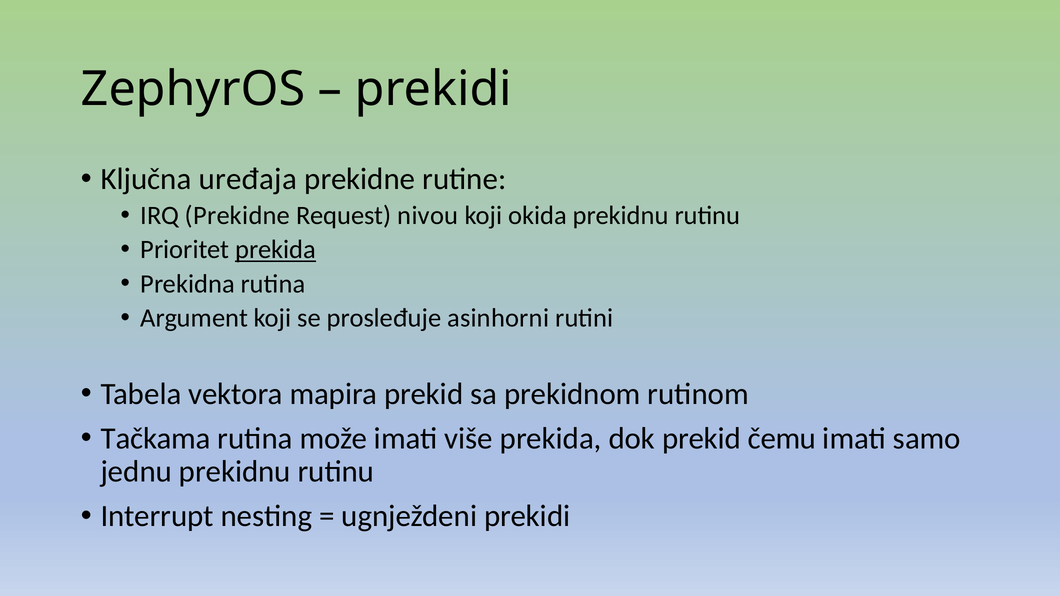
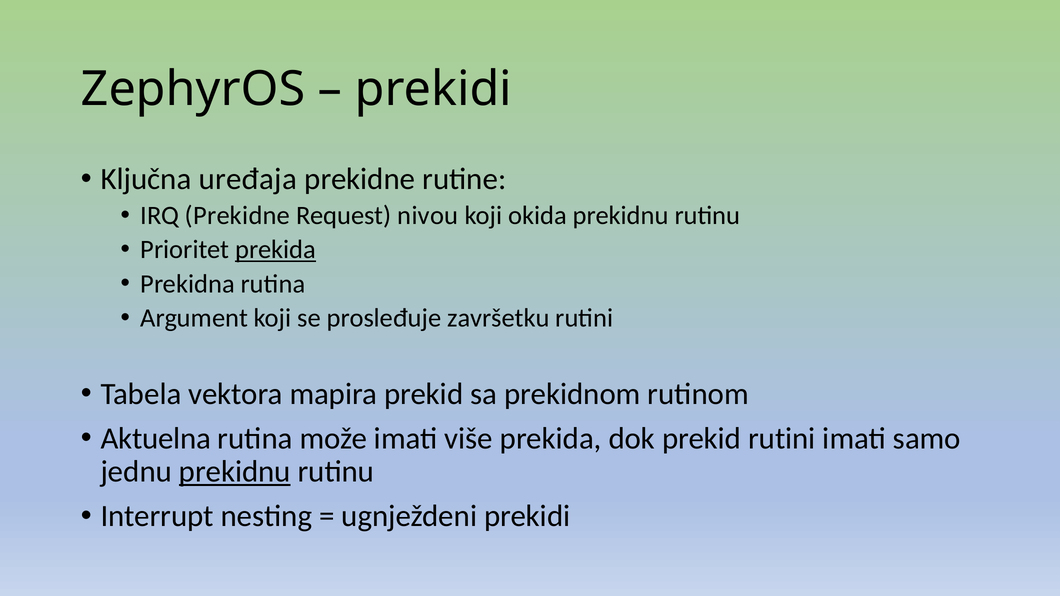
asinhorni: asinhorni -> završetku
Tačkama: Tačkama -> Aktuelna
prekid čemu: čemu -> rutini
prekidnu at (235, 472) underline: none -> present
